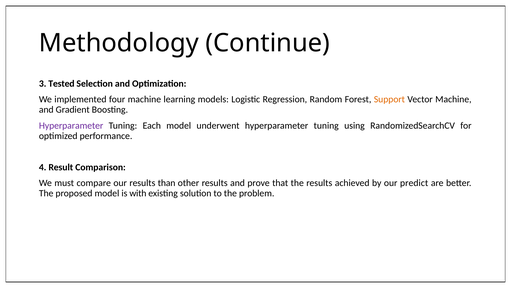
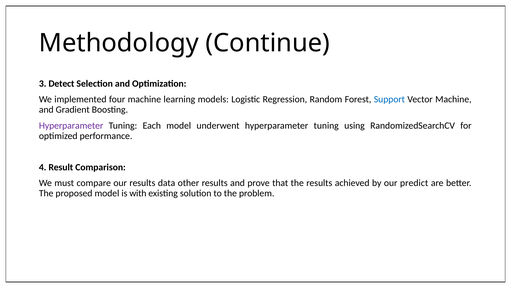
Tested: Tested -> Detect
Support colour: orange -> blue
than: than -> data
